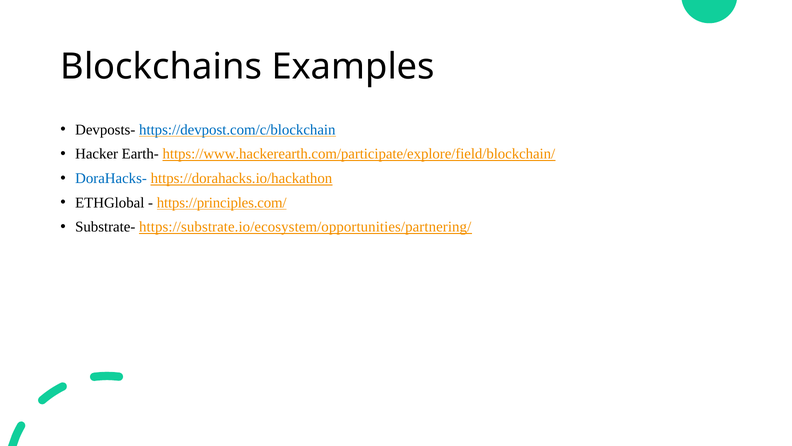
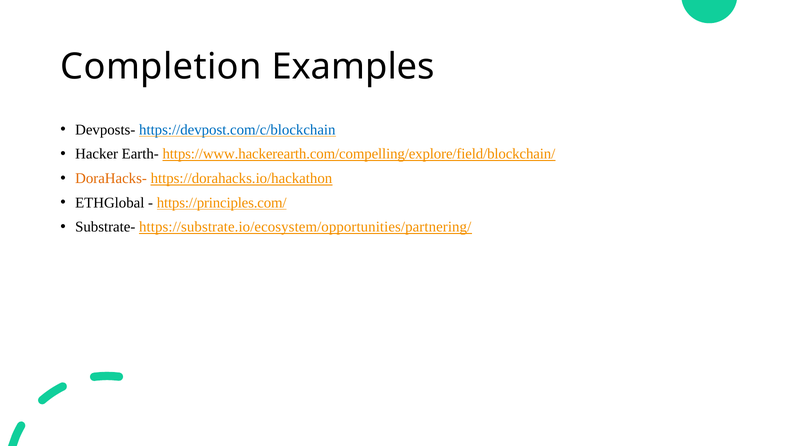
Blockchains: Blockchains -> Completion
https://www.hackerearth.com/participate/explore/field/blockchain/: https://www.hackerearth.com/participate/explore/field/blockchain/ -> https://www.hackerearth.com/compelling/explore/field/blockchain/
DoraHacks- colour: blue -> orange
